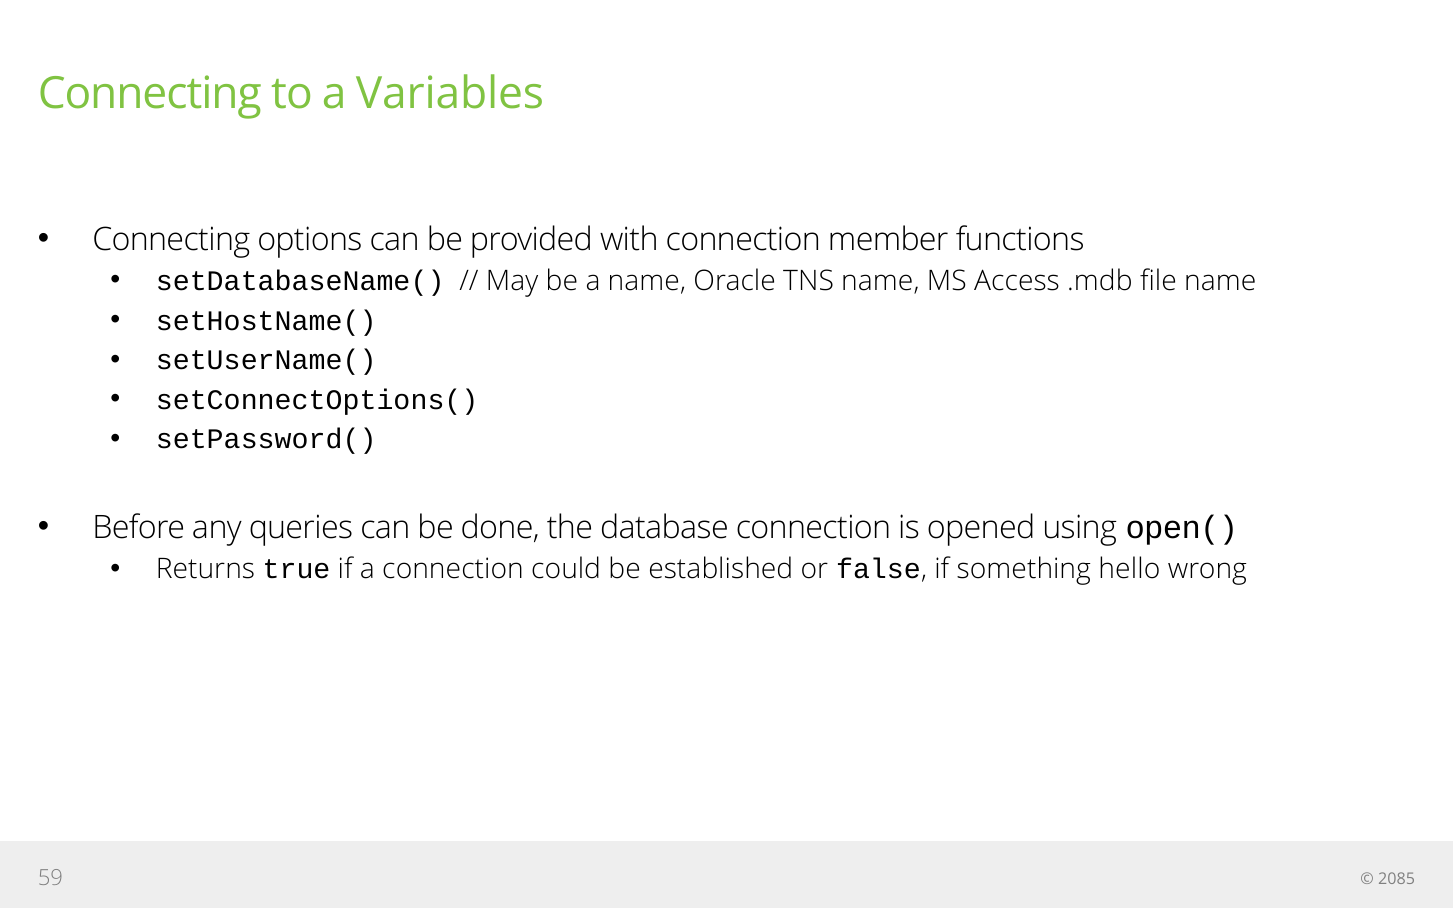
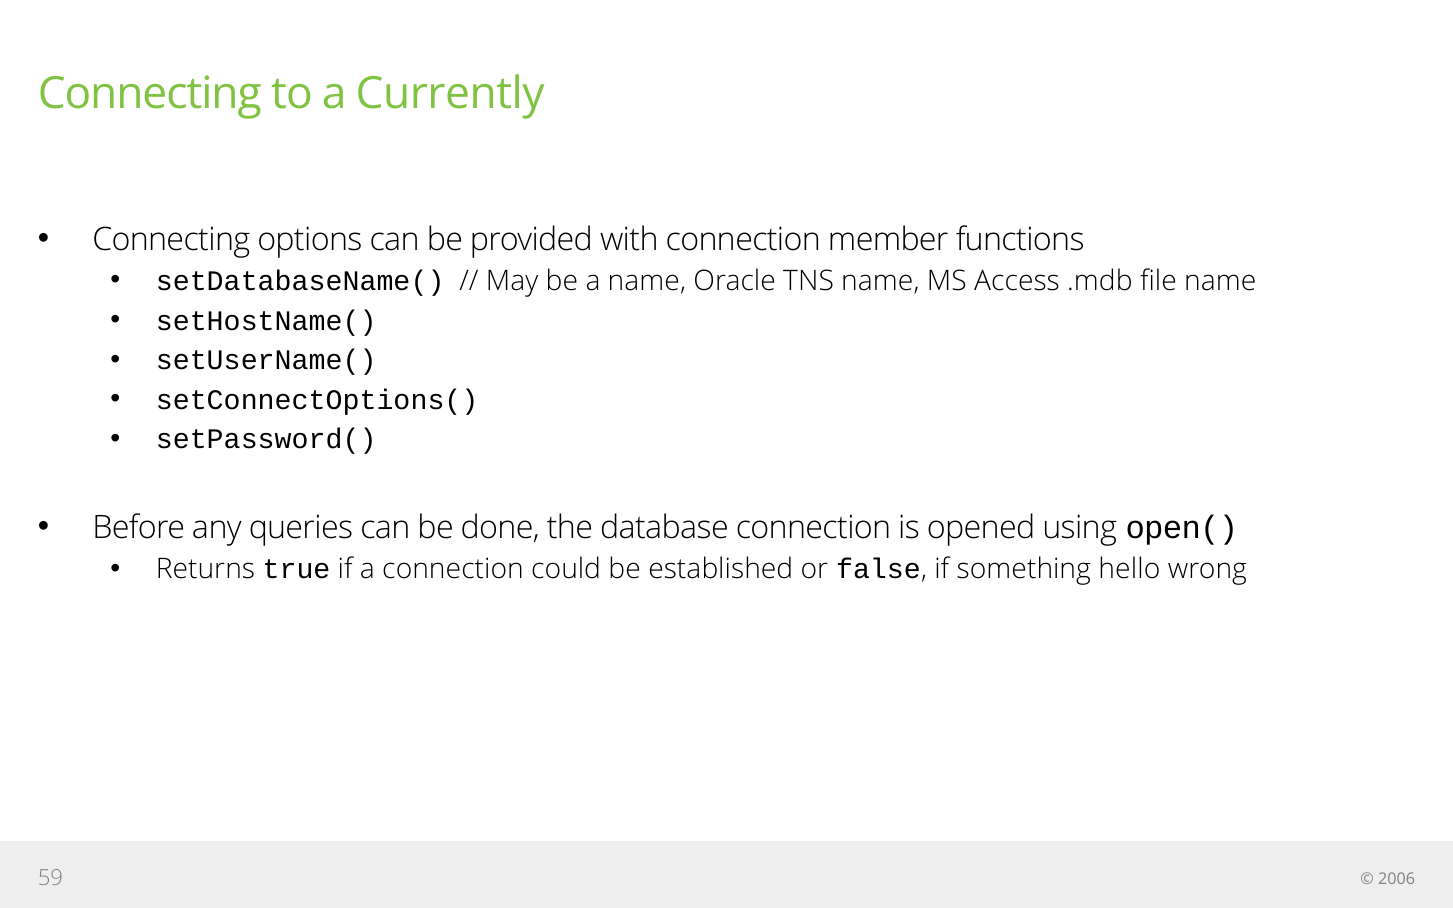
Variables: Variables -> Currently
2085: 2085 -> 2006
